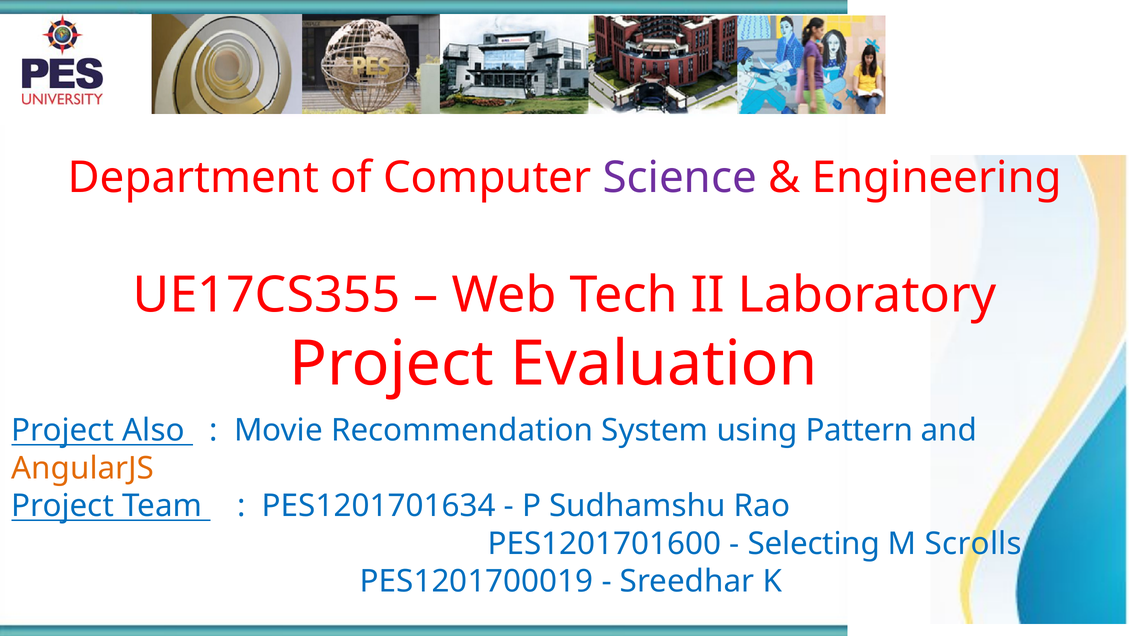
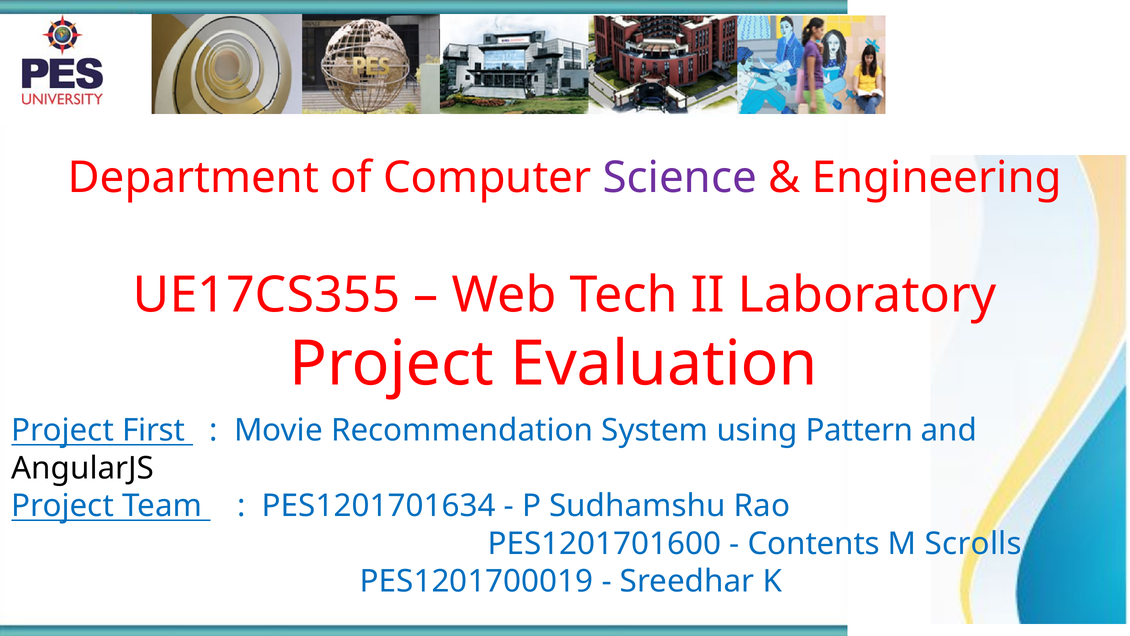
Also: Also -> First
AngularJS colour: orange -> black
Selecting: Selecting -> Contents
